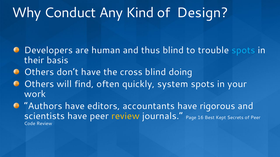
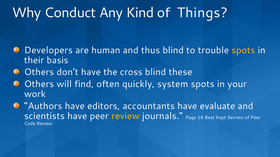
Design: Design -> Things
spots at (243, 50) colour: light blue -> yellow
doing: doing -> these
rigorous: rigorous -> evaluate
